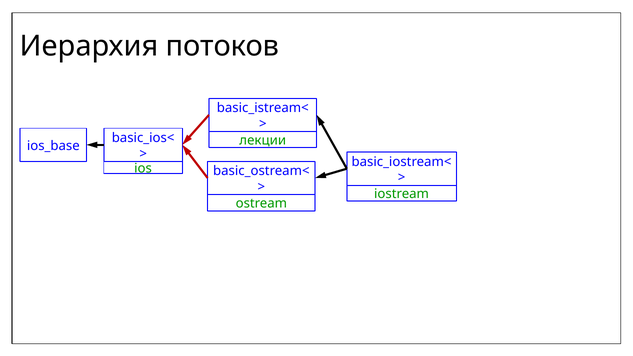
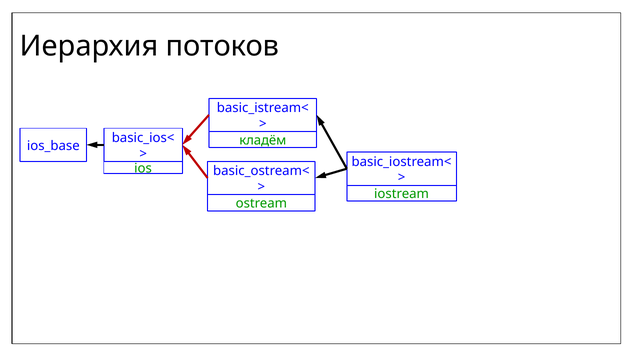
лекции: лекции -> кладём
